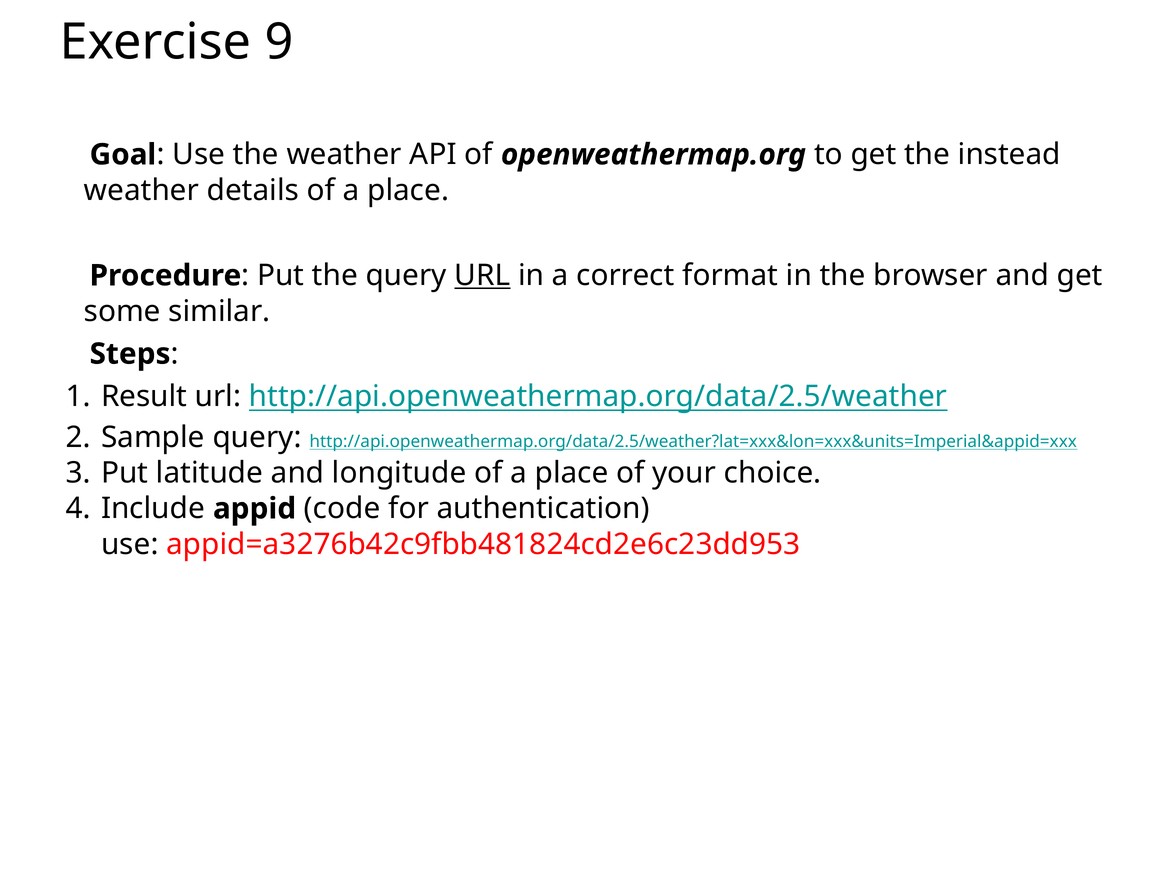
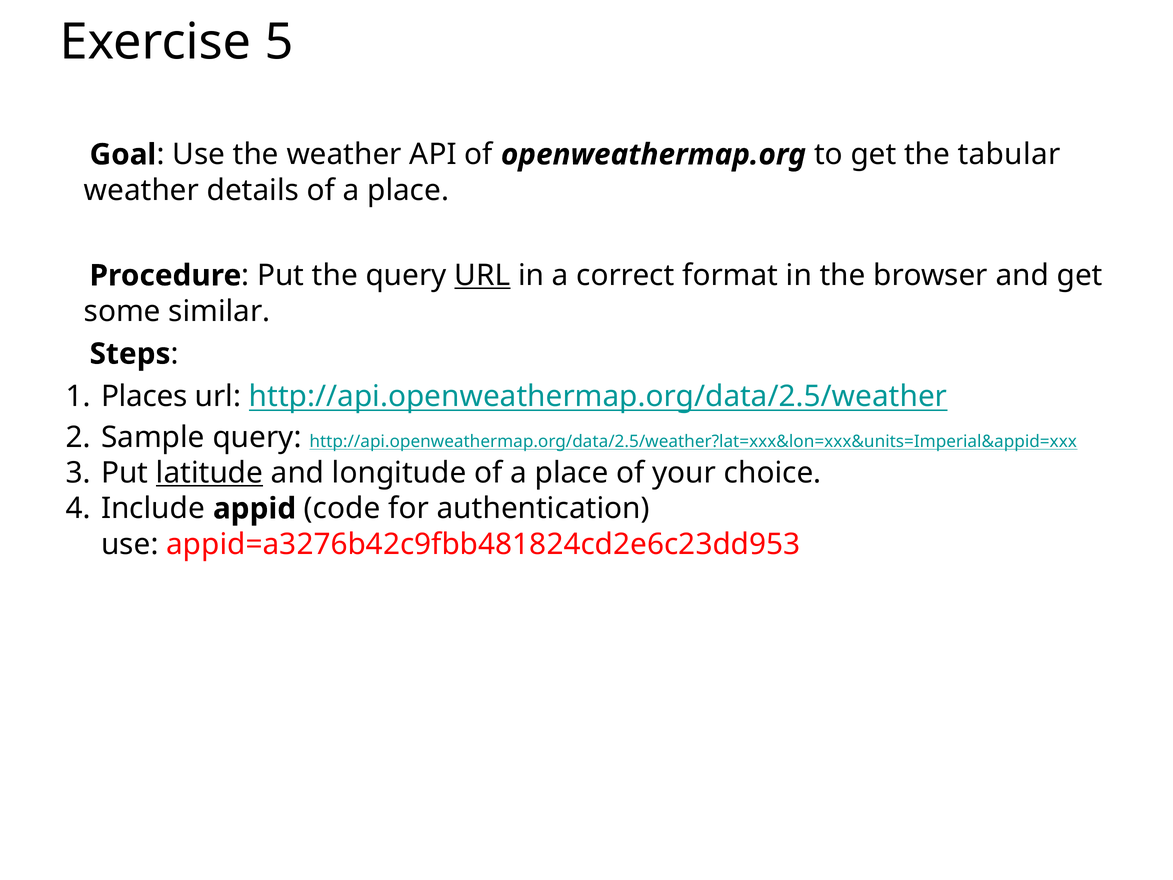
9: 9 -> 5
instead: instead -> tabular
Result: Result -> Places
latitude underline: none -> present
